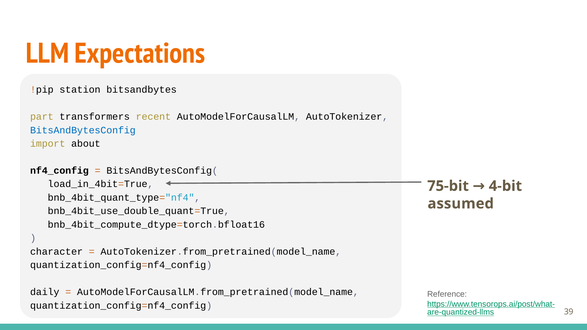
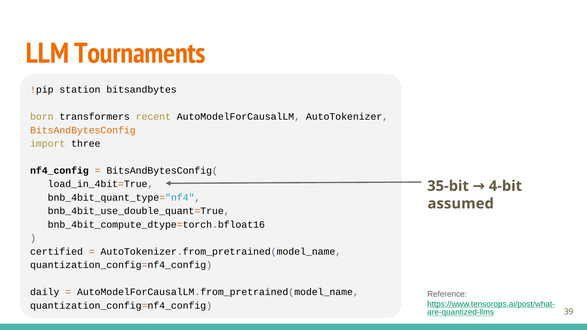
Expectations: Expectations -> Tournaments
part: part -> born
BitsAndBytesConfig colour: blue -> orange
about: about -> three
75-bit: 75-bit -> 35-bit
character: character -> certified
